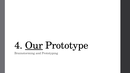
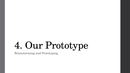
Our underline: present -> none
